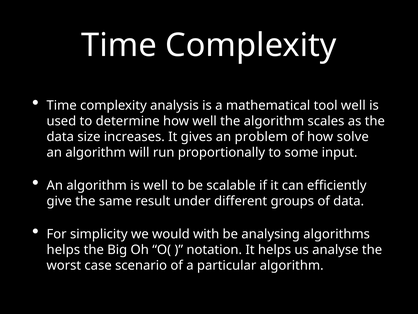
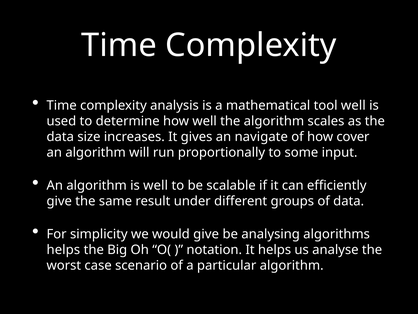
problem: problem -> navigate
solve: solve -> cover
would with: with -> give
